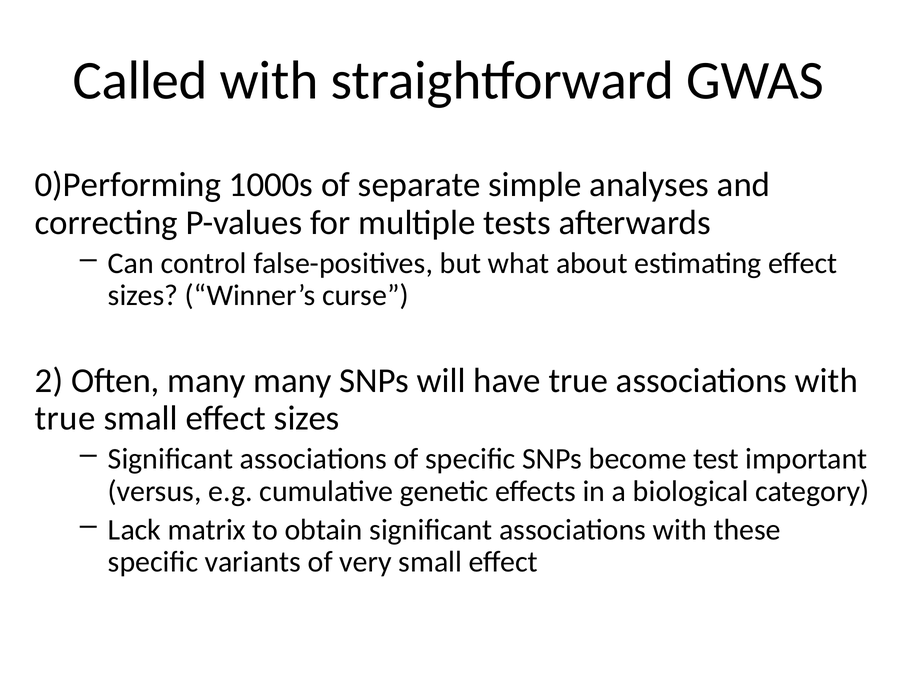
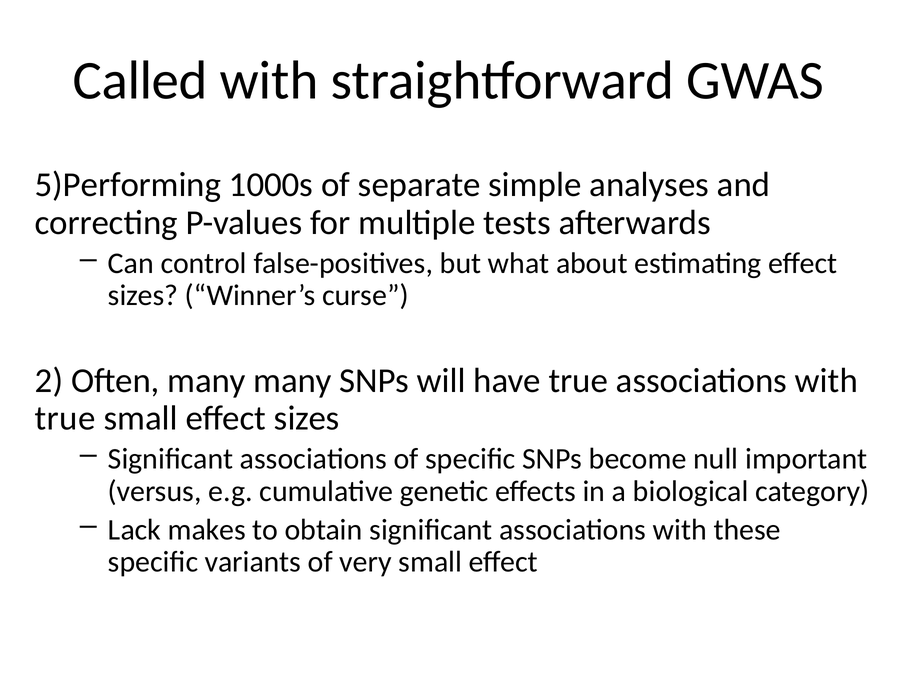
0)Performing: 0)Performing -> 5)Performing
test: test -> null
matrix: matrix -> makes
